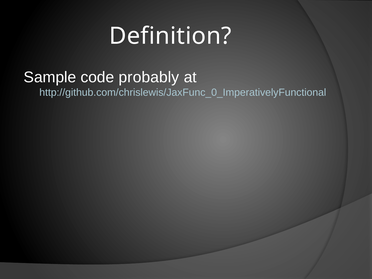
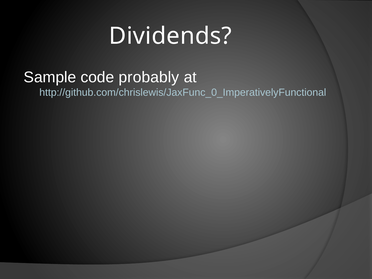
Definition: Definition -> Dividends
